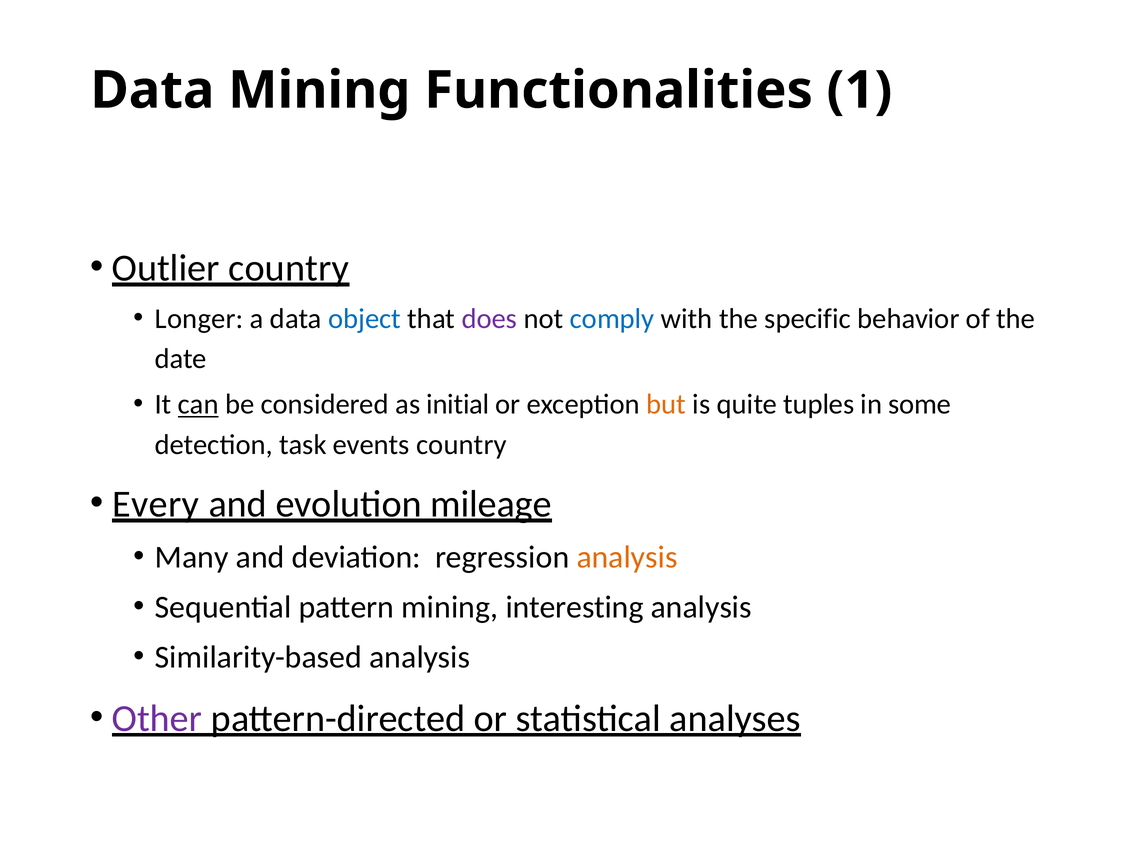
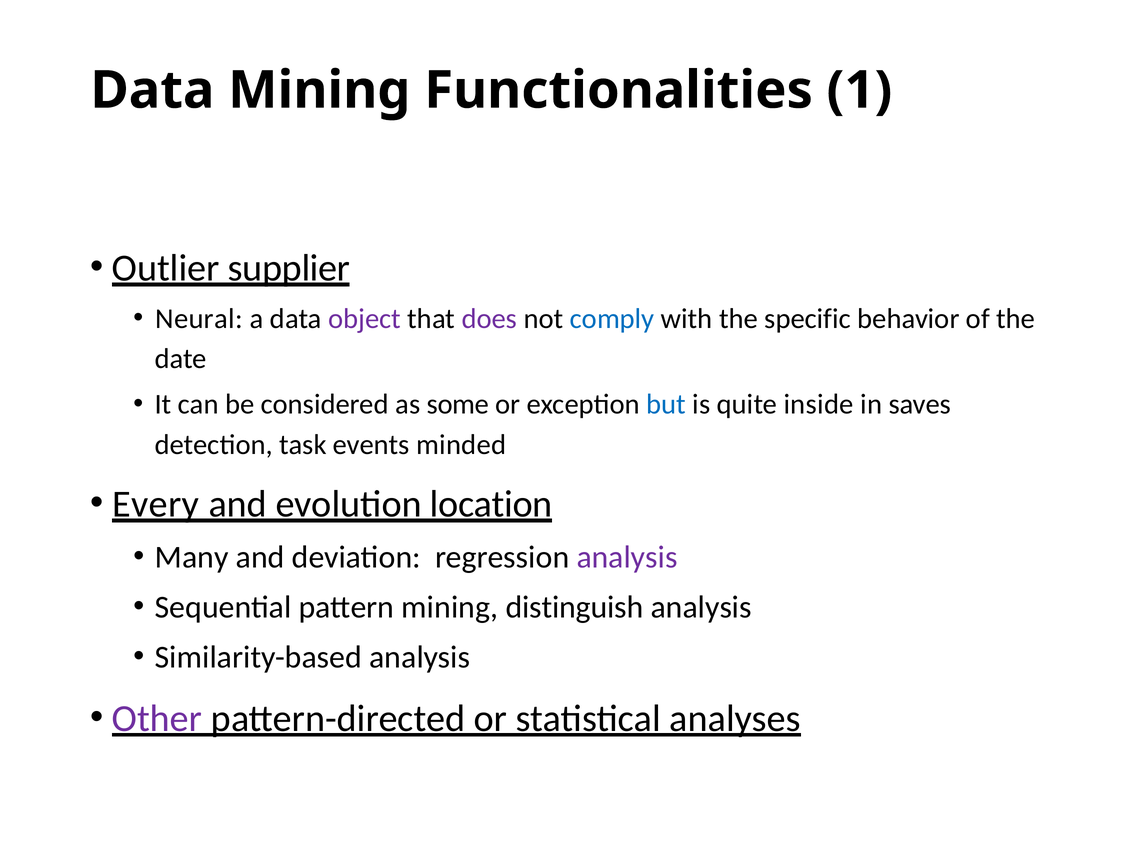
Outlier country: country -> supplier
Longer: Longer -> Neural
object colour: blue -> purple
can underline: present -> none
initial: initial -> some
but colour: orange -> blue
tuples: tuples -> inside
some: some -> saves
events country: country -> minded
mileage: mileage -> location
analysis at (627, 558) colour: orange -> purple
interesting: interesting -> distinguish
